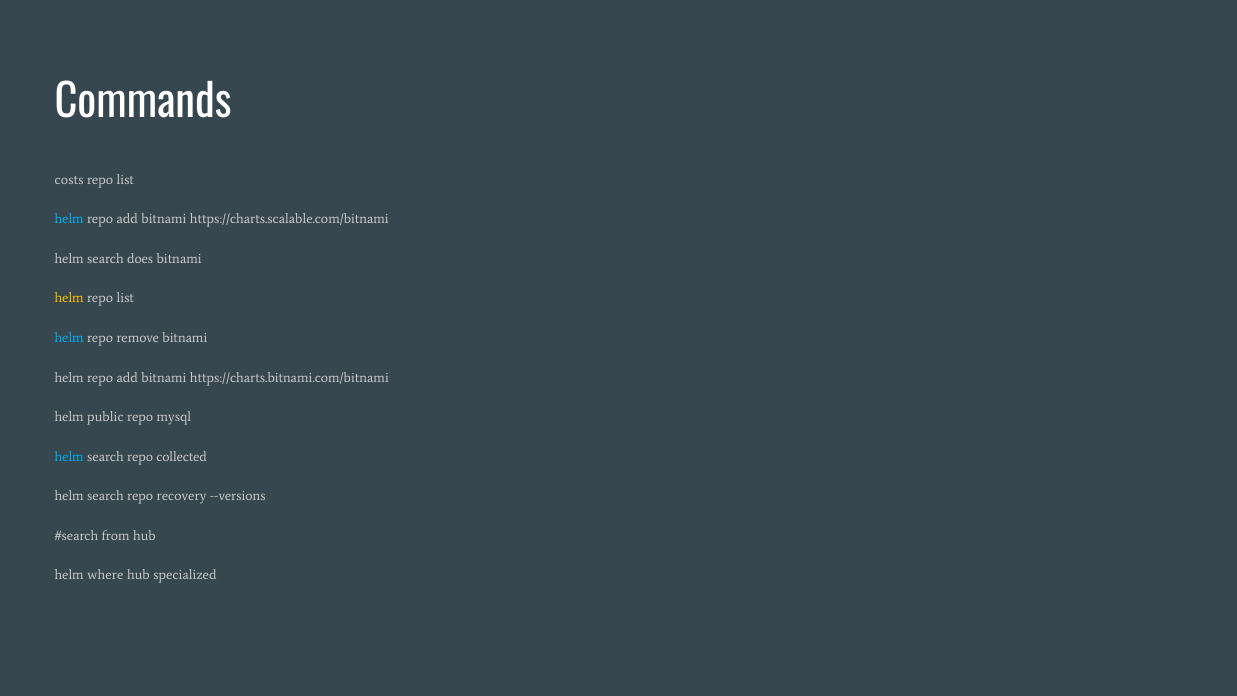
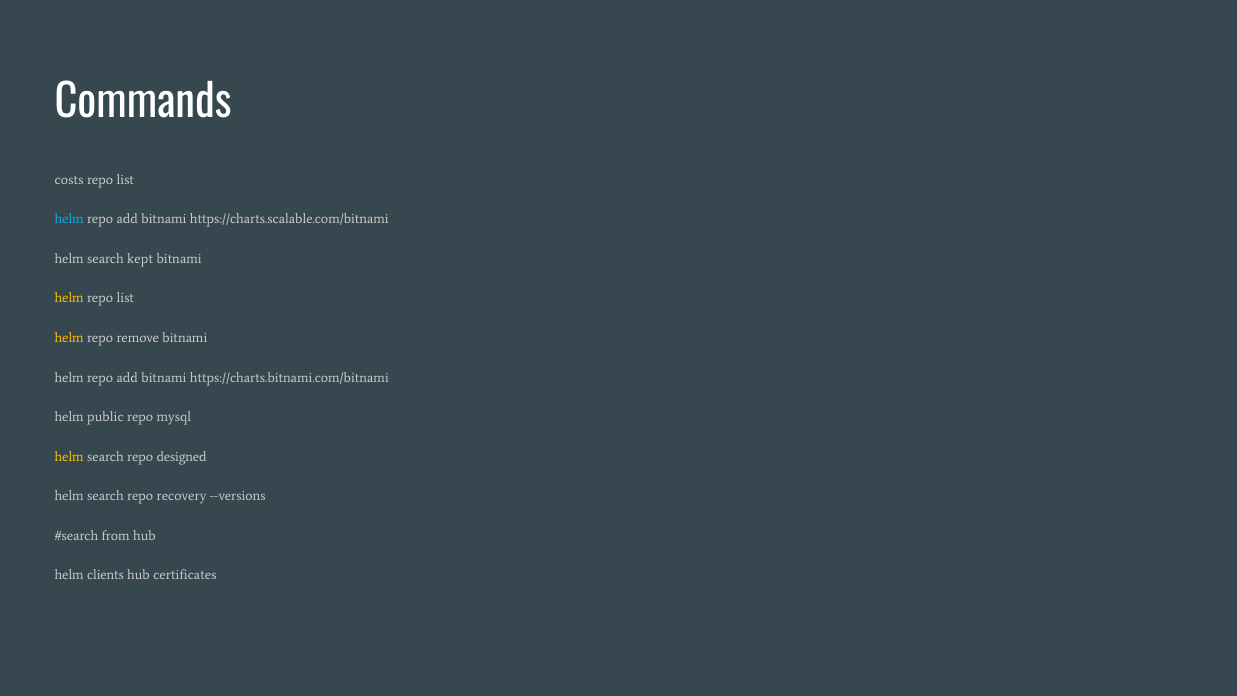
does: does -> kept
helm at (69, 338) colour: light blue -> yellow
helm at (69, 456) colour: light blue -> yellow
collected: collected -> designed
where: where -> clients
specialized: specialized -> certificates
